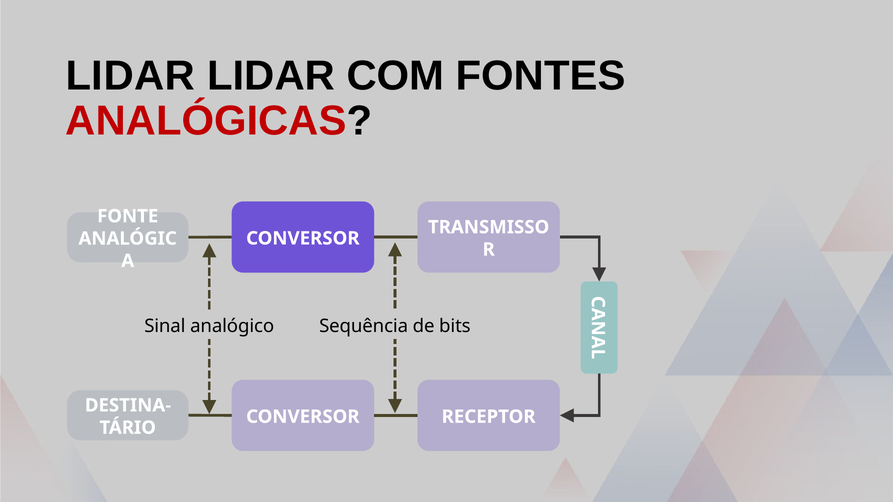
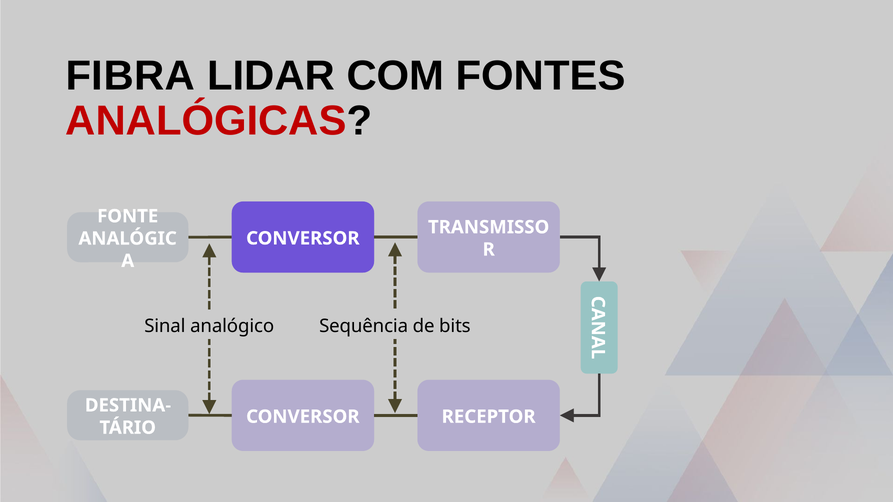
LIDAR at (130, 76): LIDAR -> FIBRA
